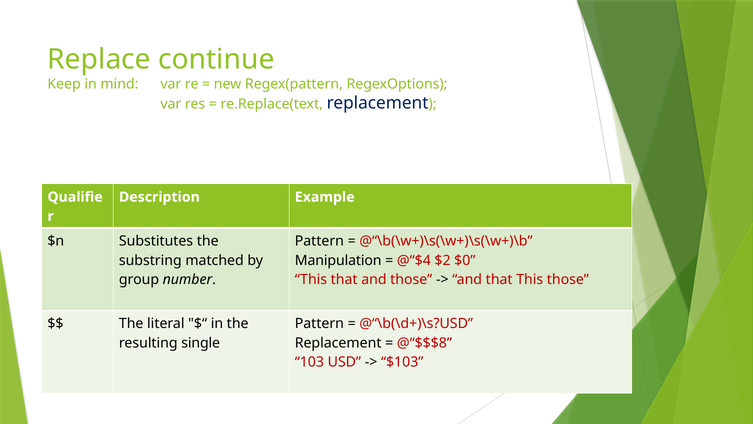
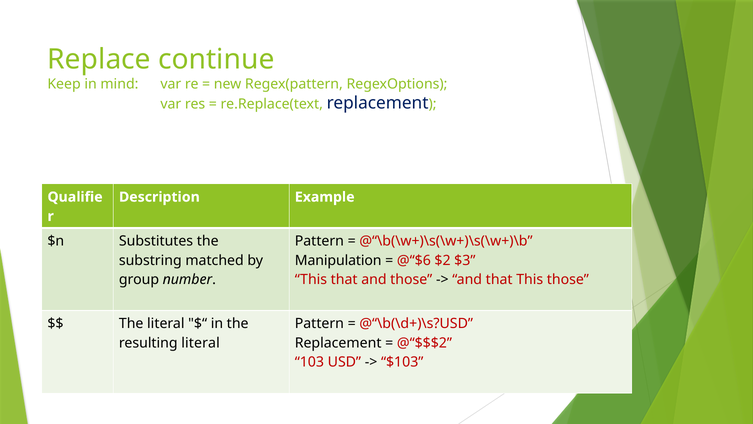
@“$4: @“$4 -> @“$6
$0: $0 -> $3
resulting single: single -> literal
@“$$$8: @“$$$8 -> @“$$$2
